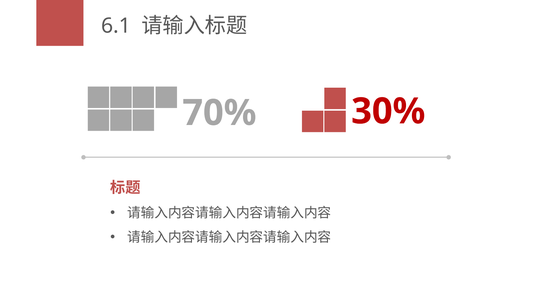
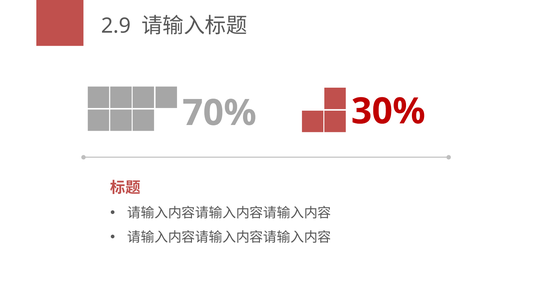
6.1: 6.1 -> 2.9
